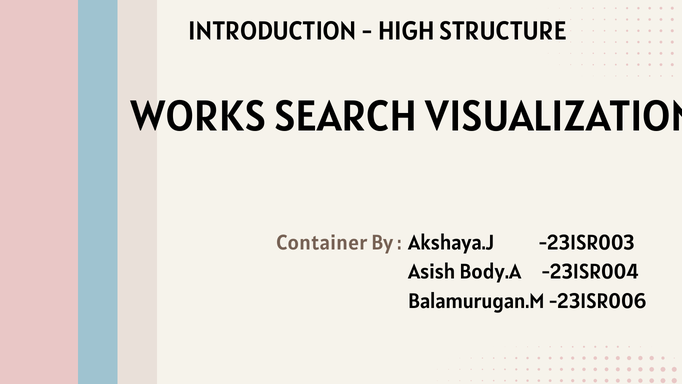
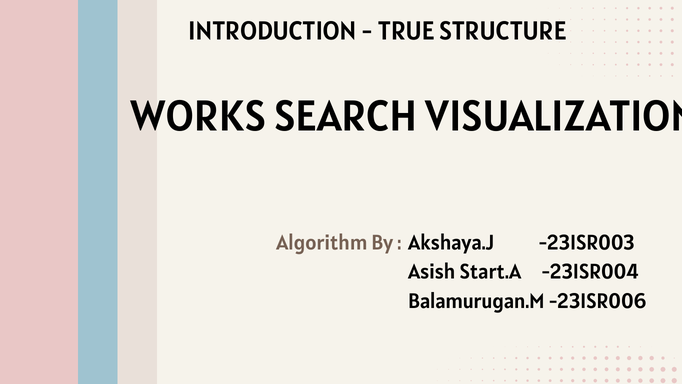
HIGH: HIGH -> TRUE
Container: Container -> Algorithm
Body.A: Body.A -> Start.A
